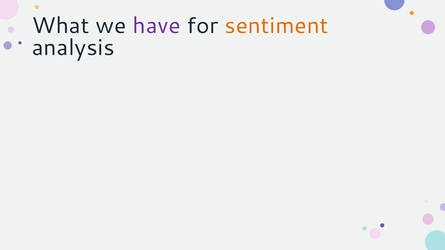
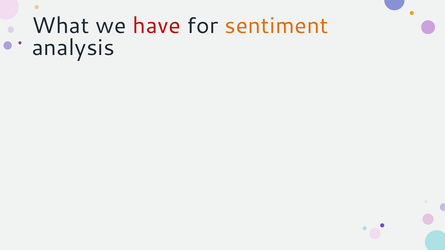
have colour: purple -> red
